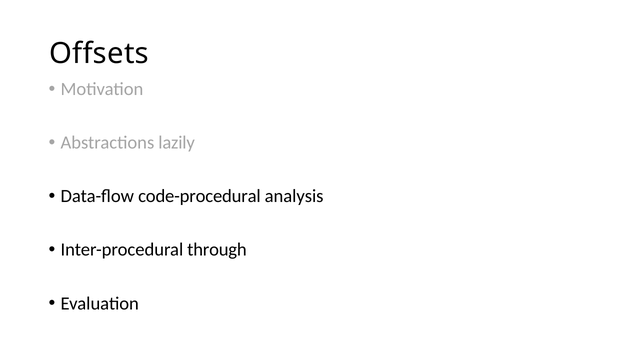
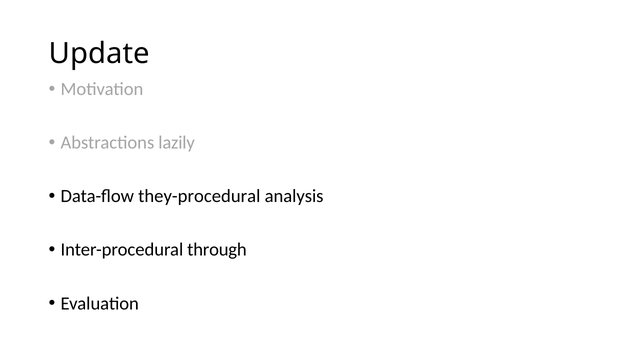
Offsets: Offsets -> Update
code-procedural: code-procedural -> they-procedural
